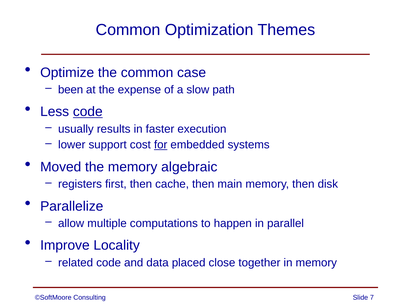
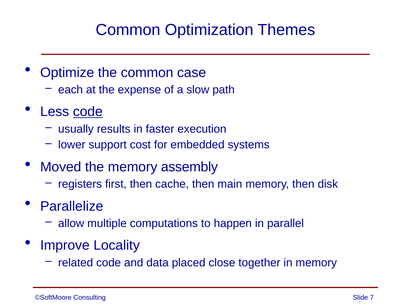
been: been -> each
for underline: present -> none
algebraic: algebraic -> assembly
